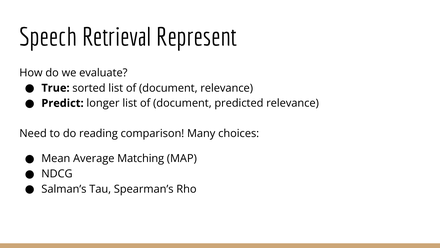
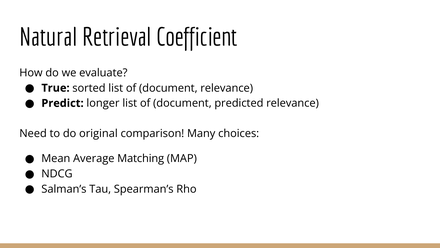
Speech: Speech -> Natural
Represent: Represent -> Coefficient
reading: reading -> original
